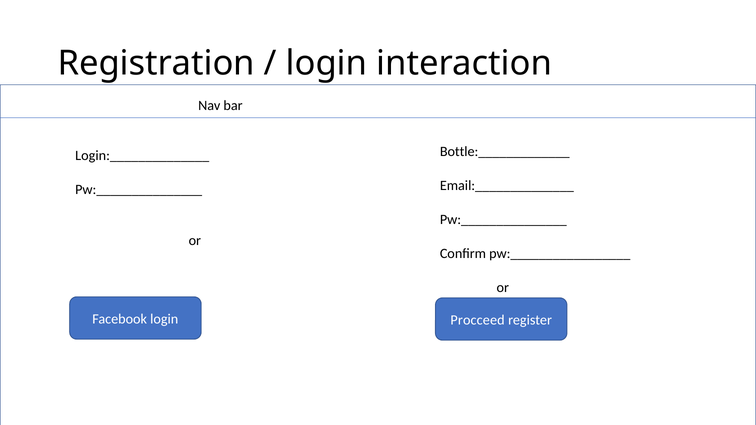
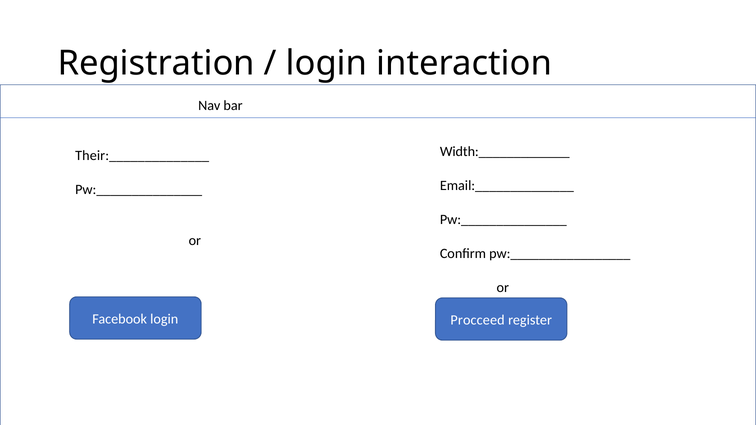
Bottle:_____________: Bottle:_____________ -> Width:_____________
Login:______________: Login:______________ -> Their:______________
